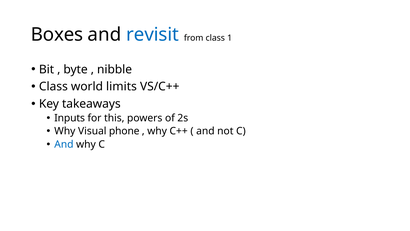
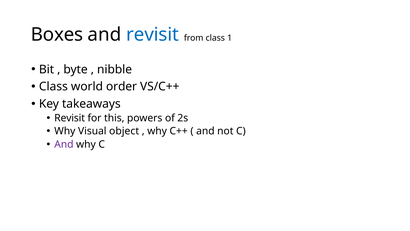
limits: limits -> order
Inputs at (70, 118): Inputs -> Revisit
phone: phone -> object
And at (64, 144) colour: blue -> purple
